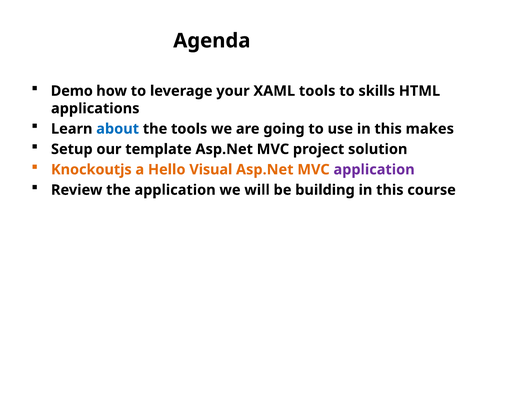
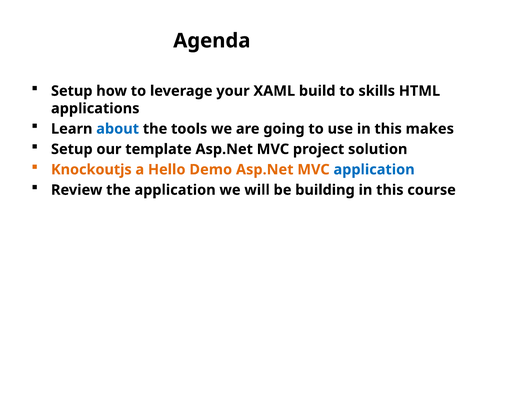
Demo at (72, 91): Demo -> Setup
XAML tools: tools -> build
Visual: Visual -> Demo
application at (374, 169) colour: purple -> blue
